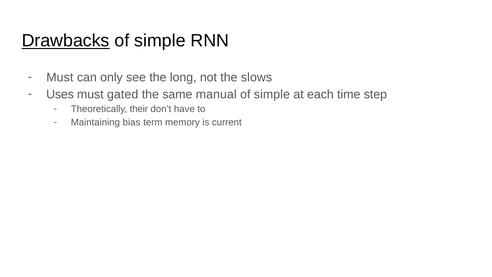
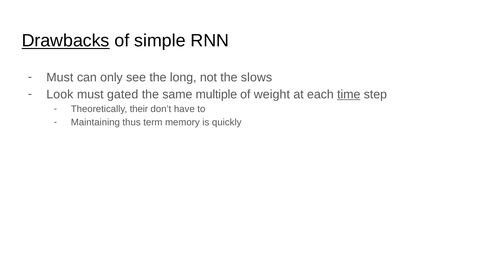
Uses: Uses -> Look
manual: manual -> multiple
simple at (272, 94): simple -> weight
time underline: none -> present
bias: bias -> thus
current: current -> quickly
